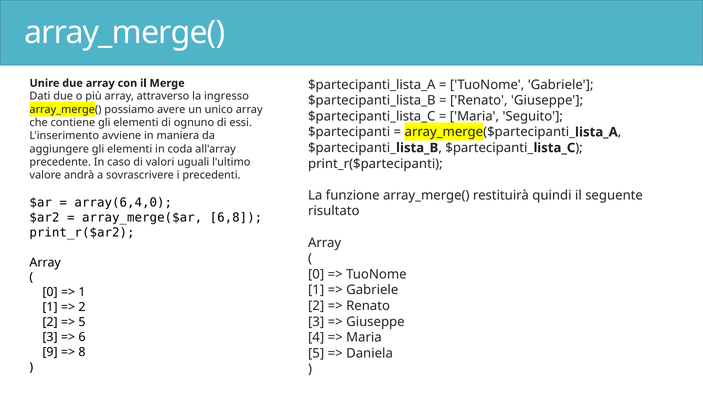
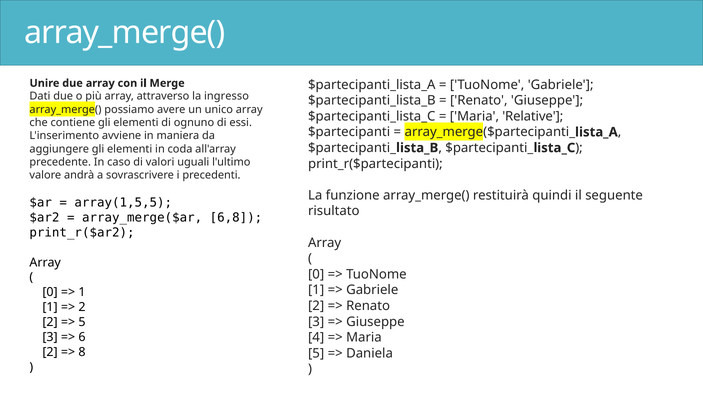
Seguito: Seguito -> Relative
array(6,4,0: array(6,4,0 -> array(1,5,5
9 at (50, 352): 9 -> 2
